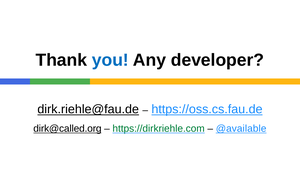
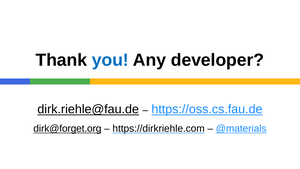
dirk@called.org: dirk@called.org -> dirk@forget.org
https://dirkriehle.com colour: green -> black
@available: @available -> @materials
